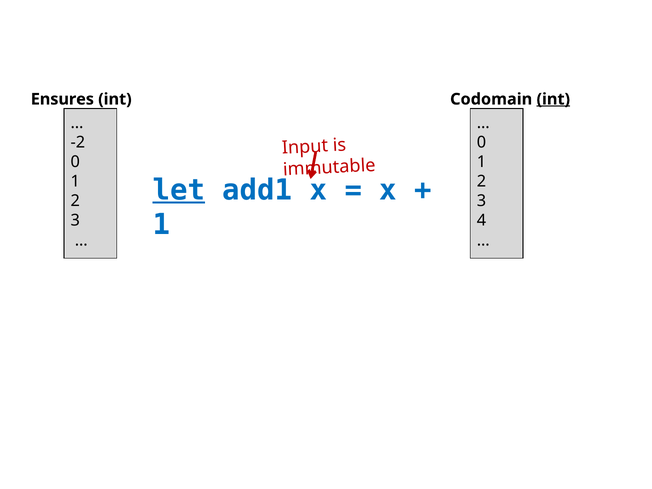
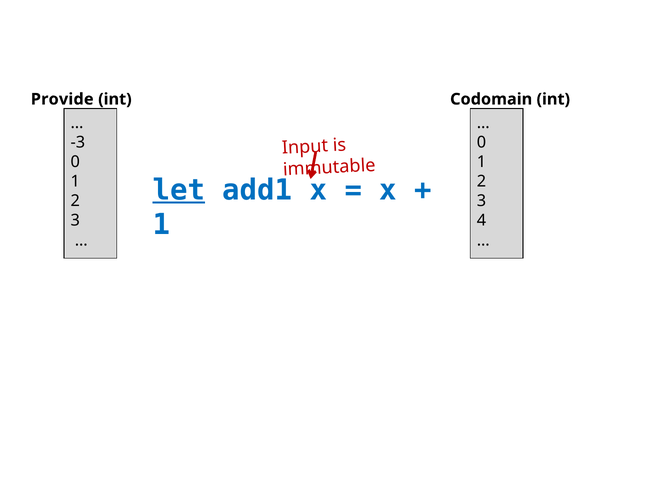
Ensures: Ensures -> Provide
int at (553, 99) underline: present -> none
-2: -2 -> -3
